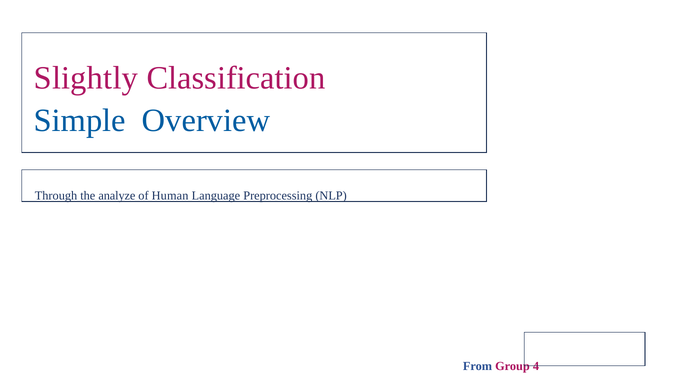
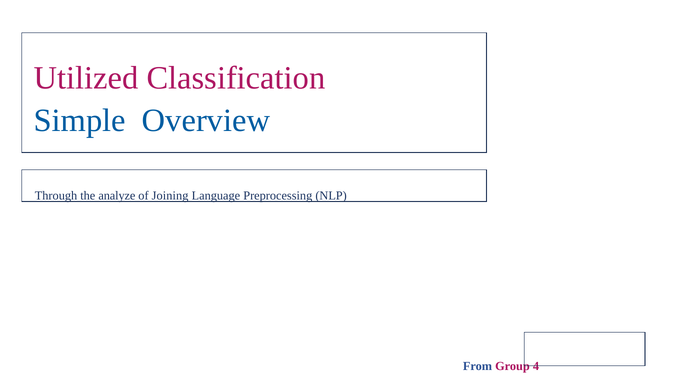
Slightly: Slightly -> Utilized
Human: Human -> Joining
